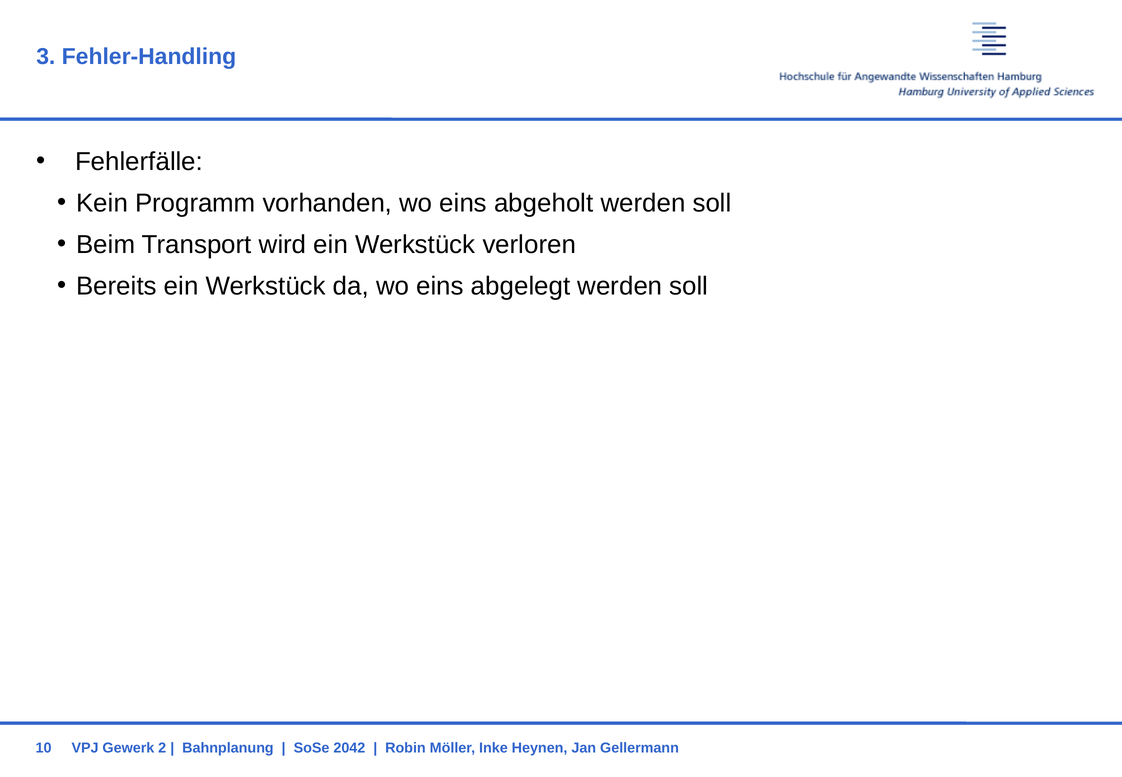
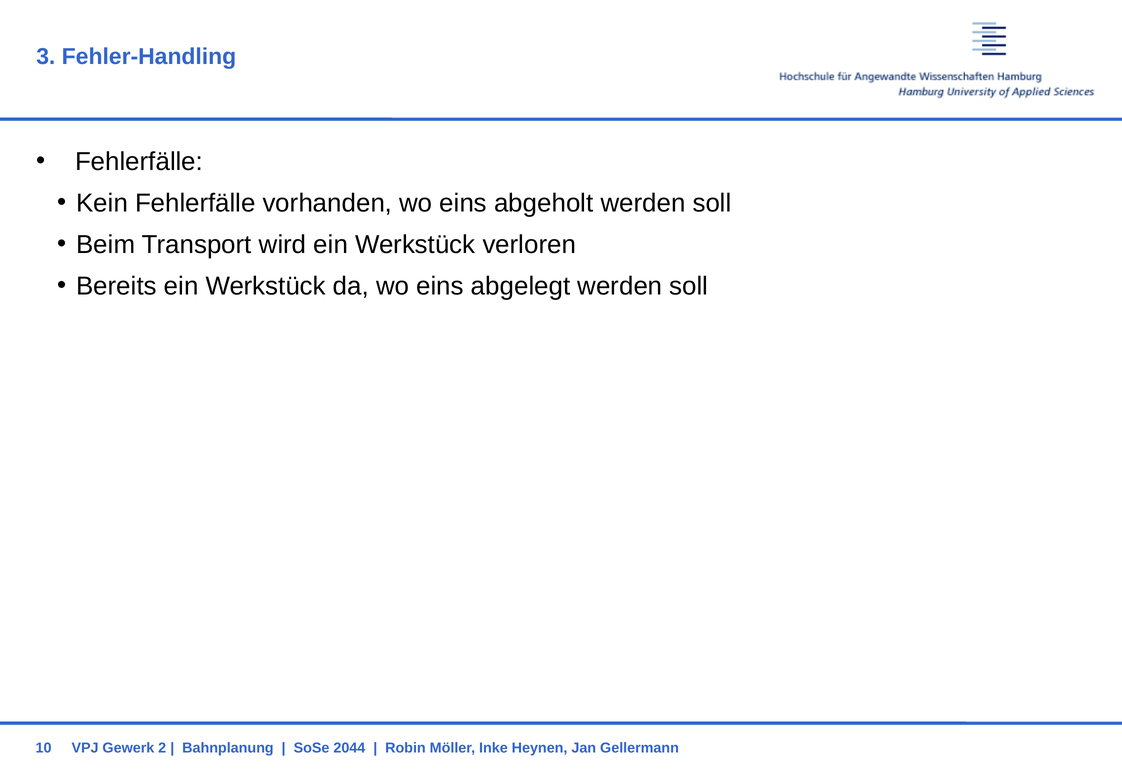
Kein Programm: Programm -> Fehlerfälle
2042: 2042 -> 2044
